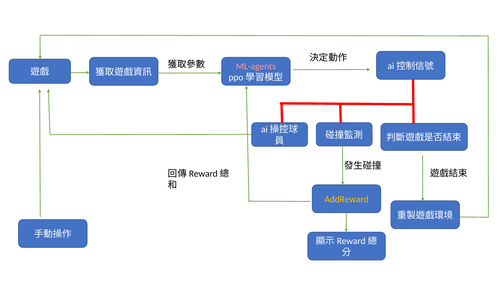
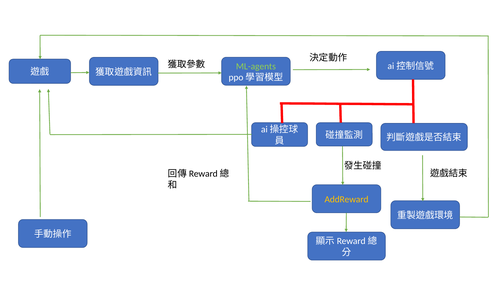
ML-agents colour: pink -> light green
